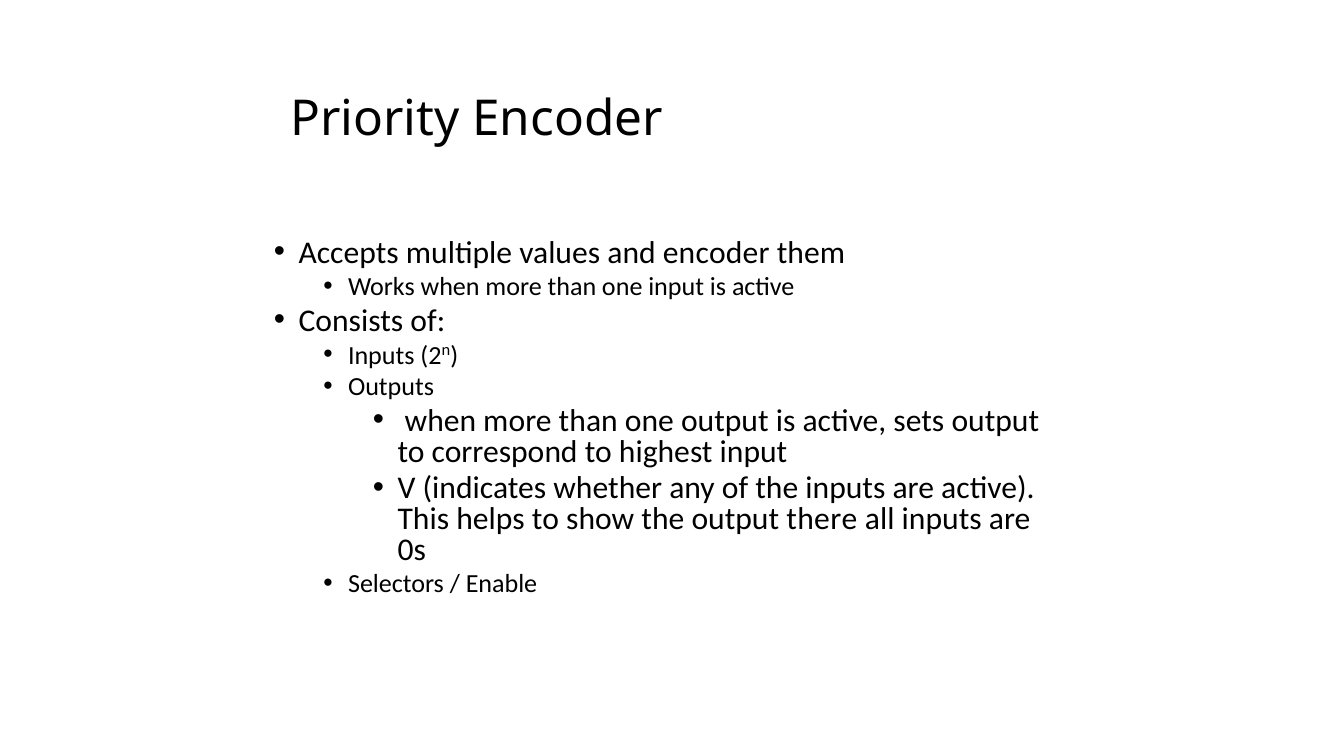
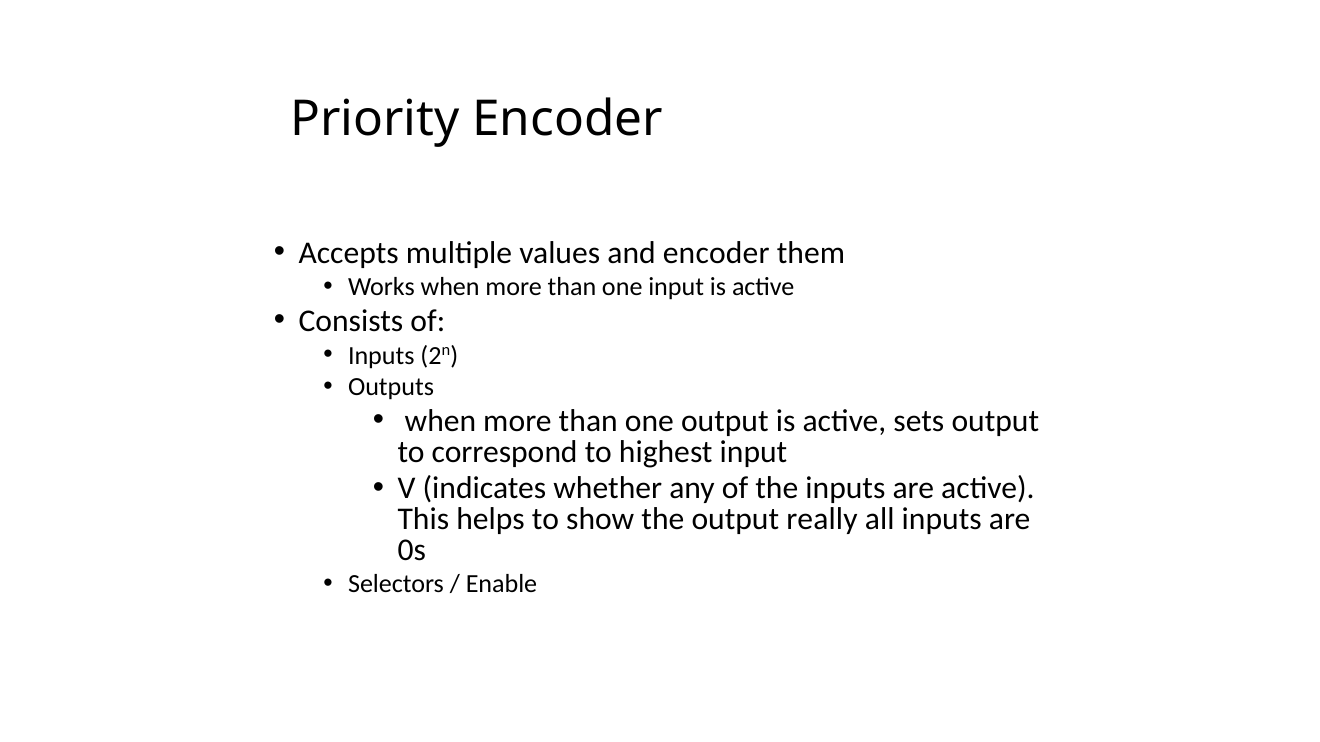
there: there -> really
